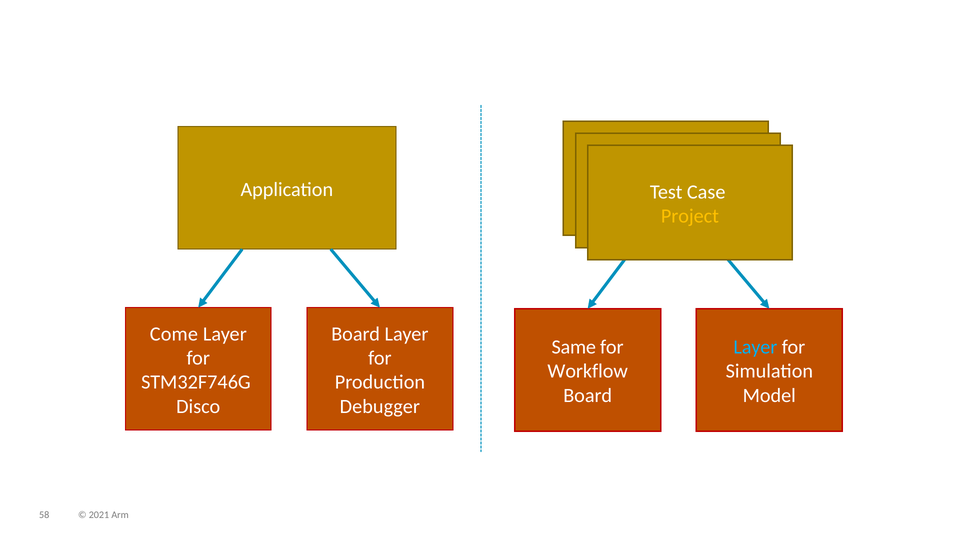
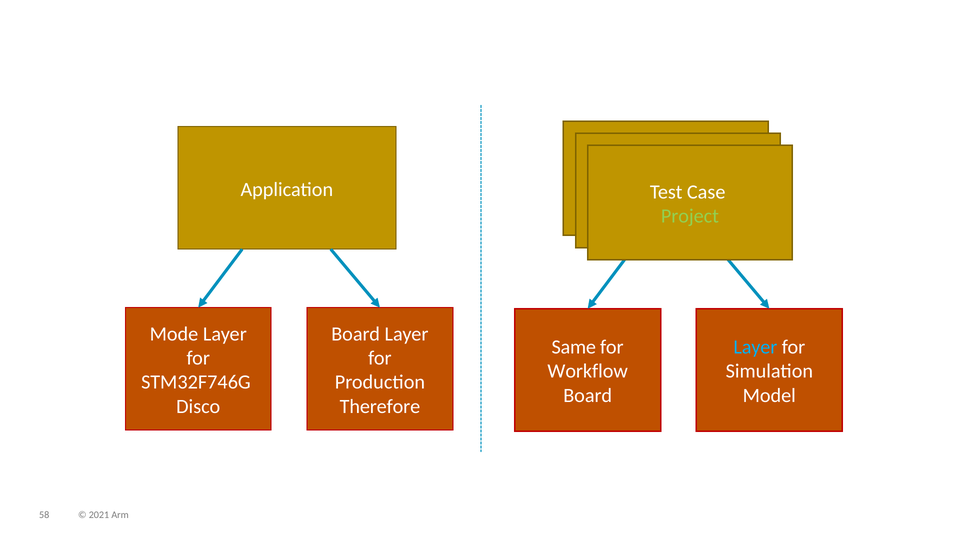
Project at (690, 216) colour: yellow -> light green
Come: Come -> Mode
Debugger: Debugger -> Therefore
